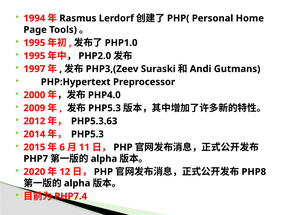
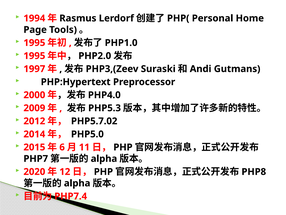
PHP5.3.63: PHP5.3.63 -> PHP5.7.02
PHP5.3 at (87, 134): PHP5.3 -> PHP5.0
